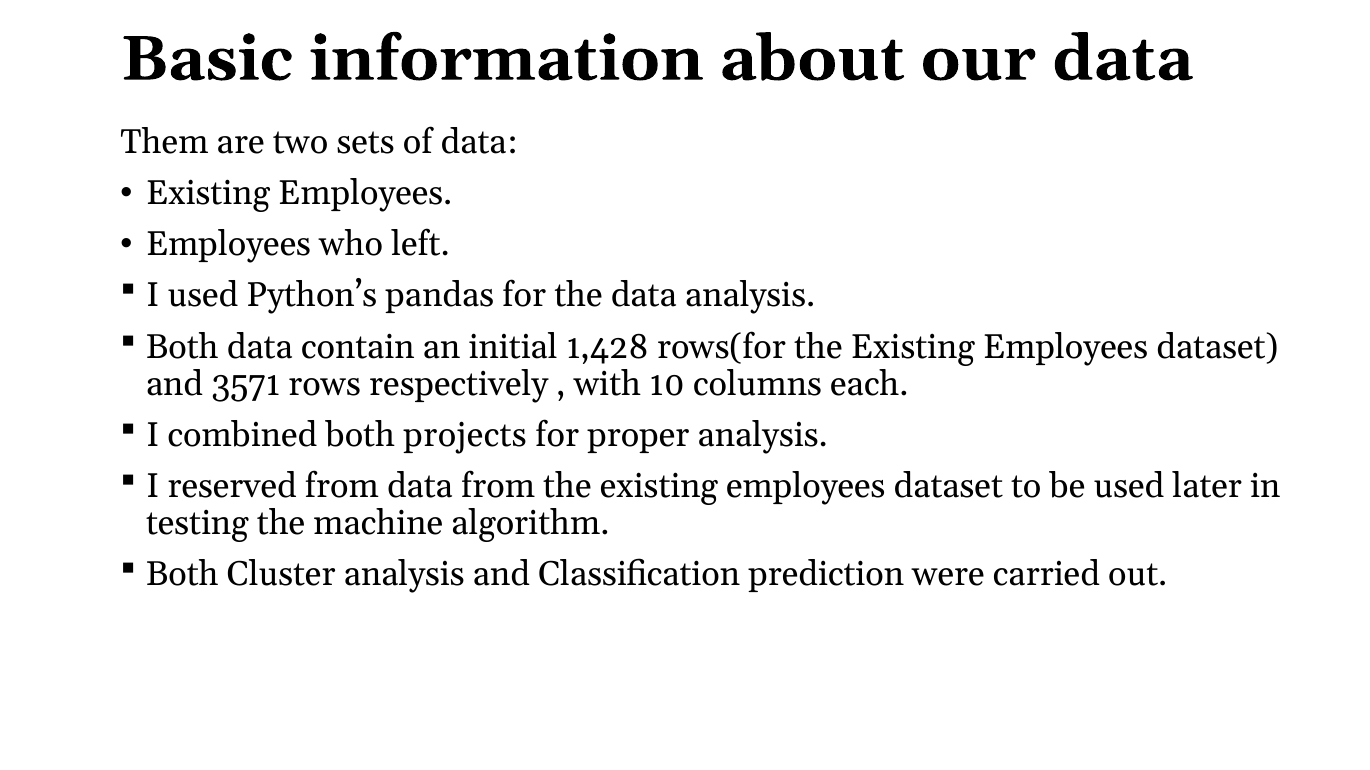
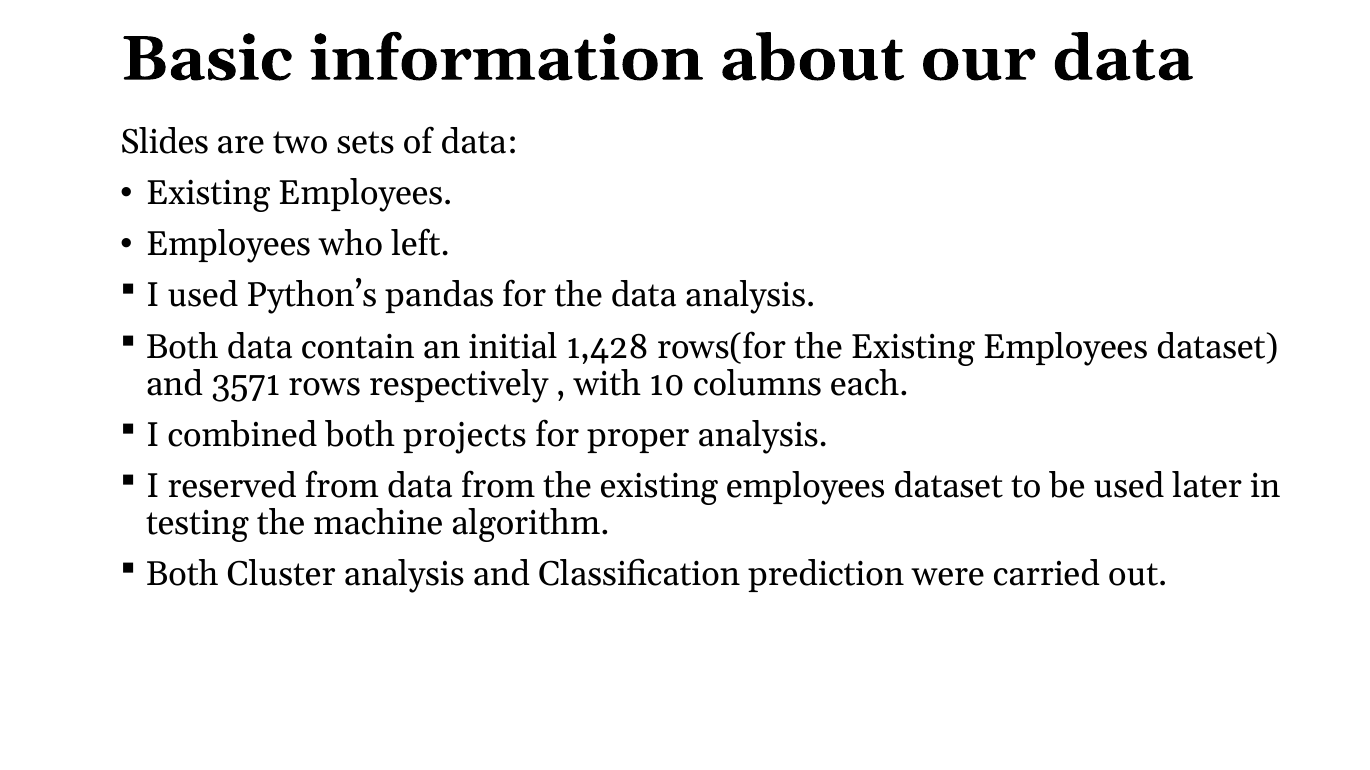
Them: Them -> Slides
